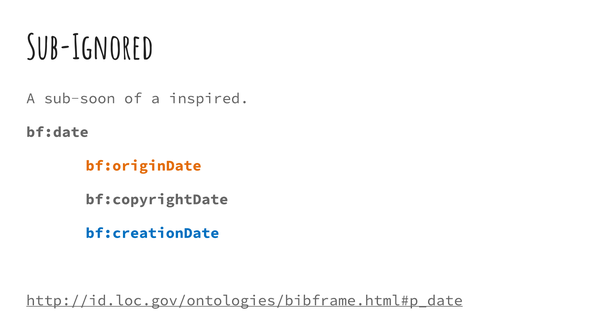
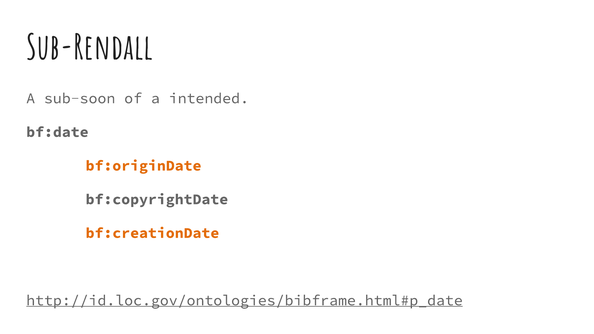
Sub-Ignored: Sub-Ignored -> Sub-Rendall
inspired: inspired -> intended
bf:creationDate colour: blue -> orange
